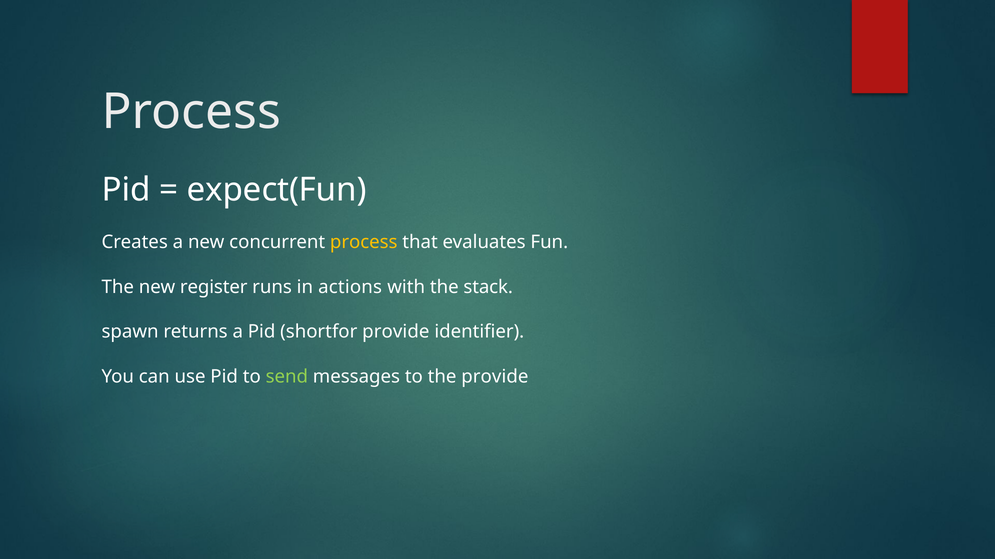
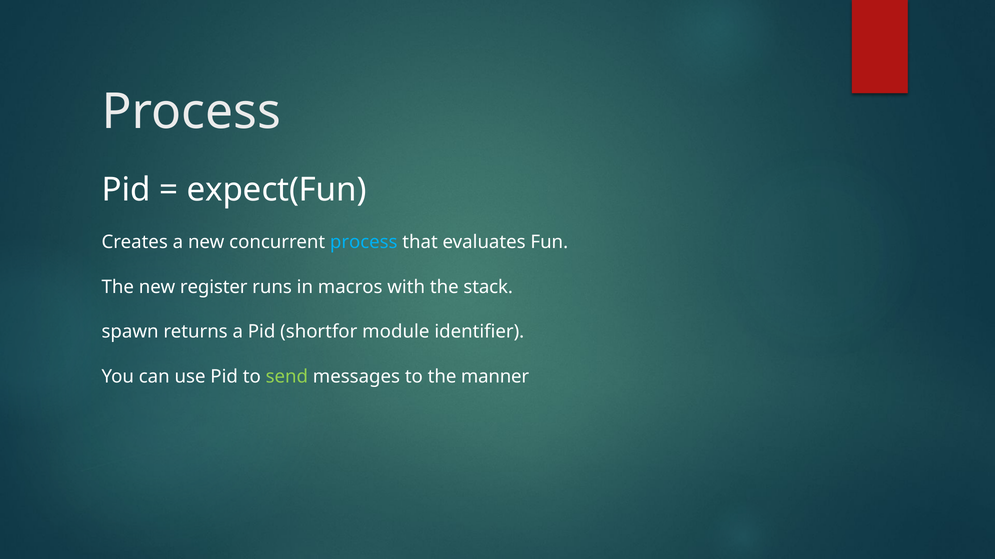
process at (364, 243) colour: yellow -> light blue
actions: actions -> macros
shortfor provide: provide -> module
the provide: provide -> manner
